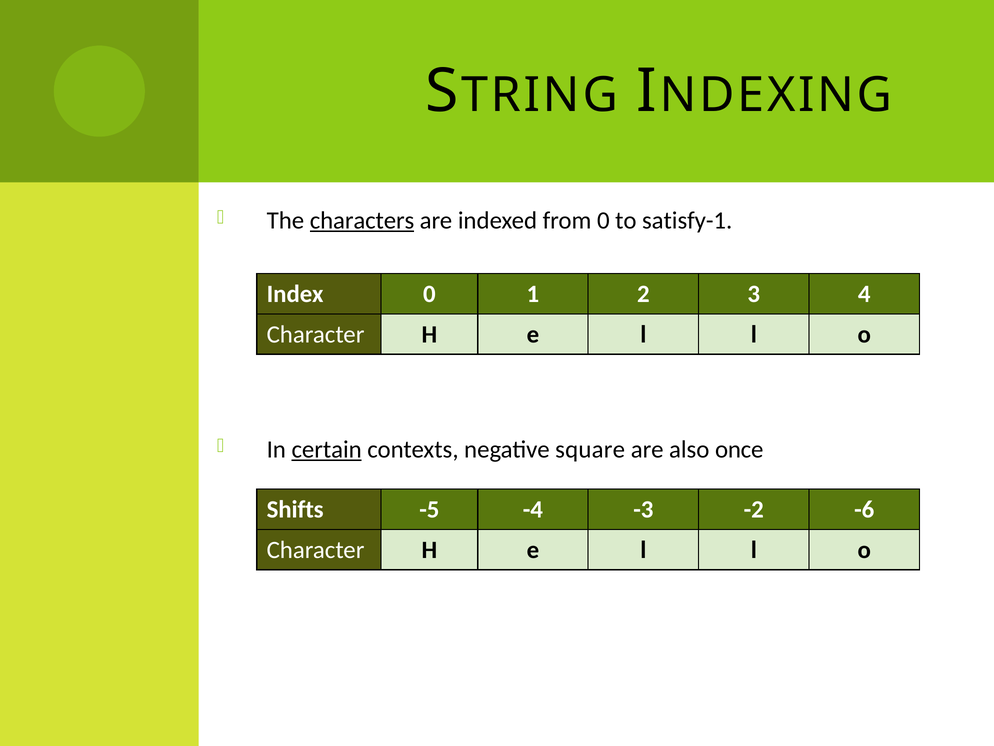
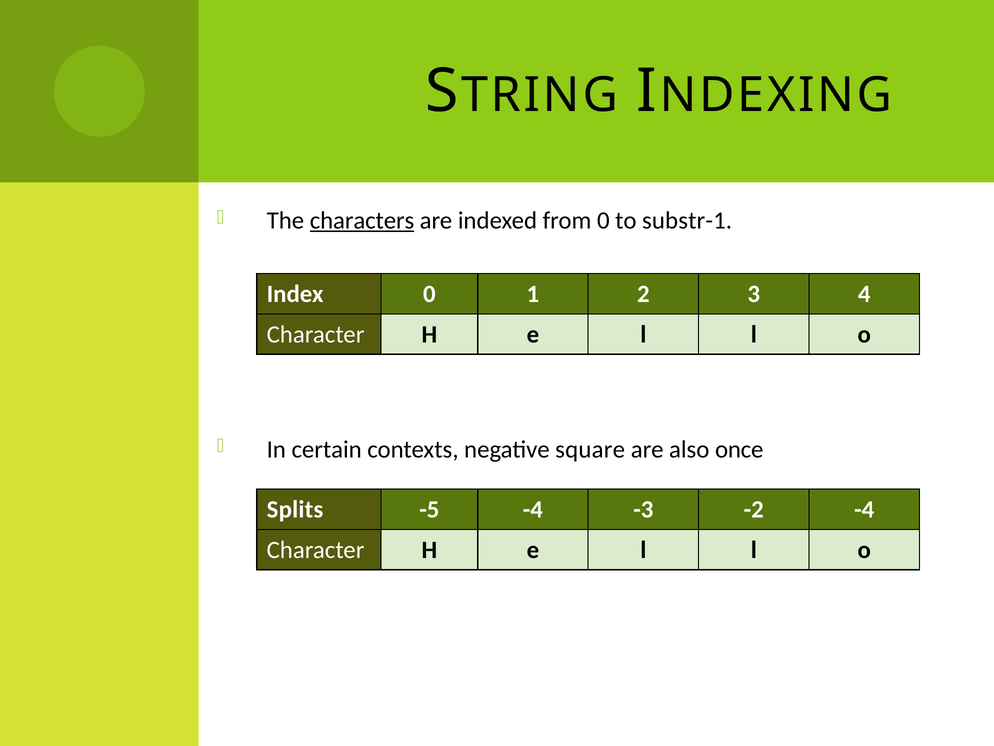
satisfy-1: satisfy-1 -> substr-1
certain underline: present -> none
Shifts: Shifts -> Splits
-2 -6: -6 -> -4
